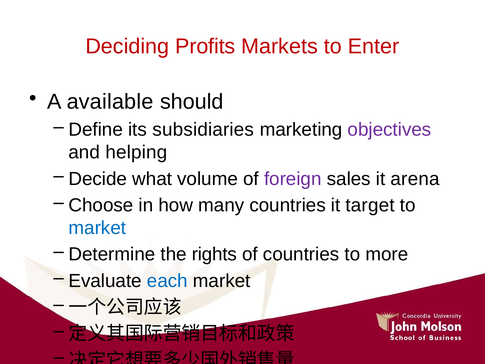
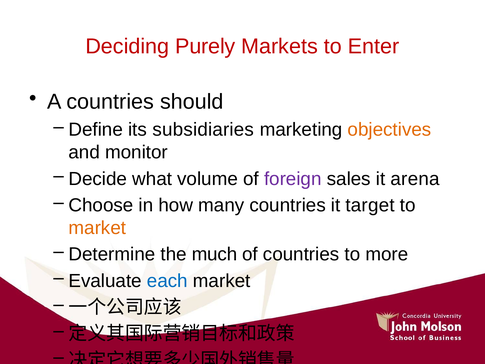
Profits: Profits -> Purely
A available: available -> countries
objectives colour: purple -> orange
helping: helping -> monitor
market at (97, 228) colour: blue -> orange
rights: rights -> much
